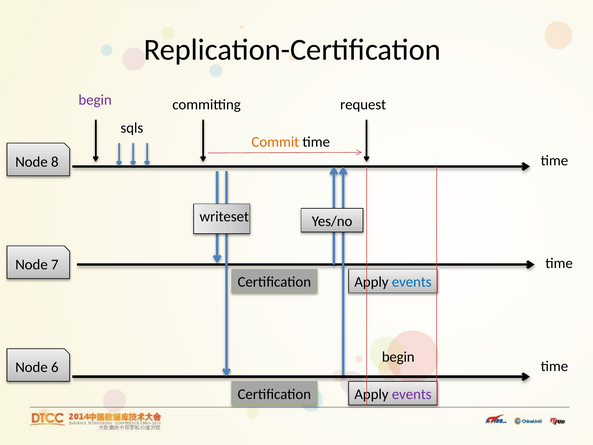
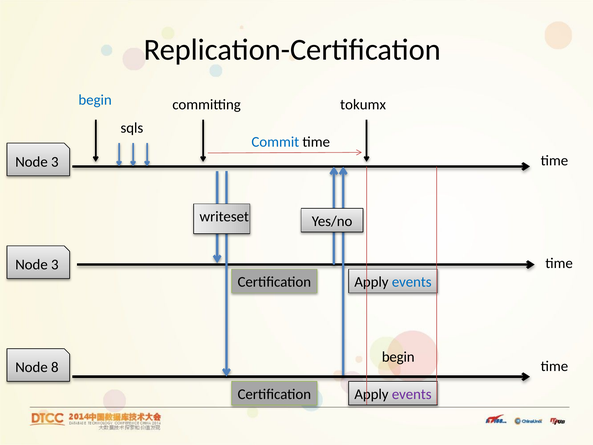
begin at (95, 100) colour: purple -> blue
request: request -> tokumx
Commit colour: orange -> blue
8 at (55, 162): 8 -> 3
7 at (55, 264): 7 -> 3
6: 6 -> 8
